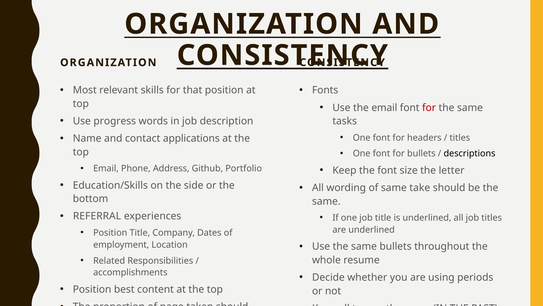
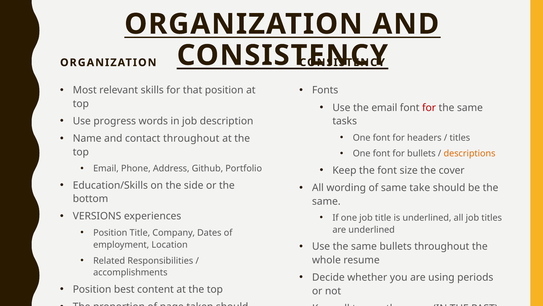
contact applications: applications -> throughout
descriptions colour: black -> orange
letter: letter -> cover
REFERRAL: REFERRAL -> VERSIONS
